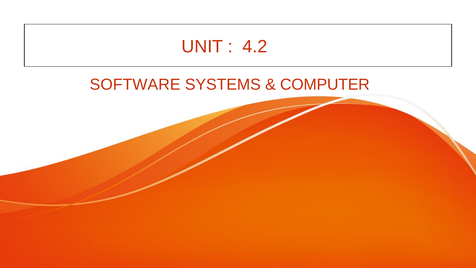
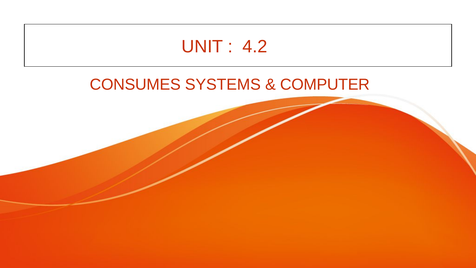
SOFTWARE: SOFTWARE -> CONSUMES
